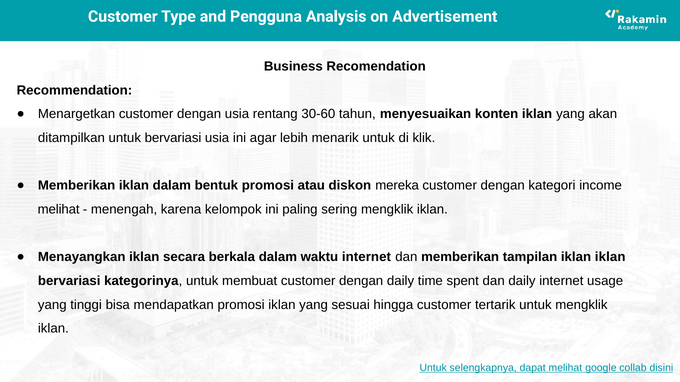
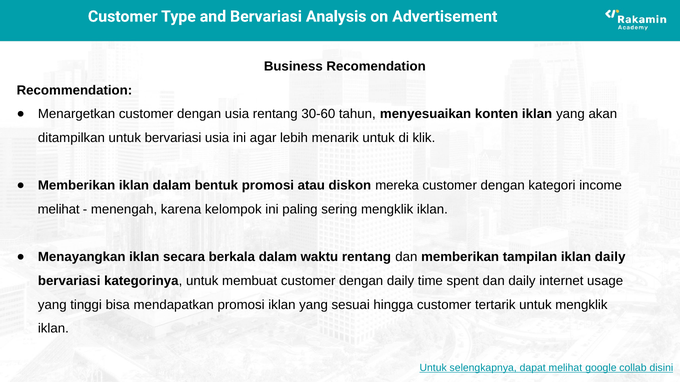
and Pengguna: Pengguna -> Bervariasi
waktu internet: internet -> rentang
iklan iklan: iklan -> daily
